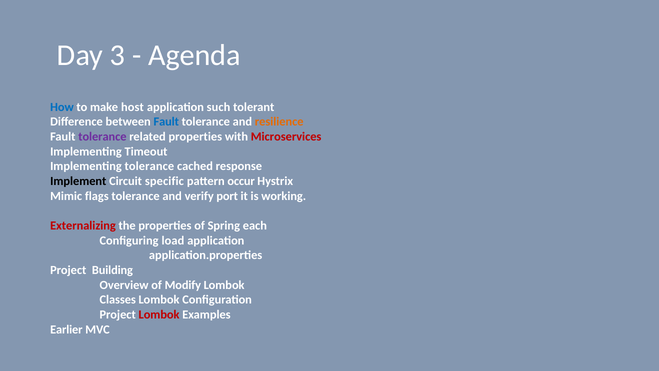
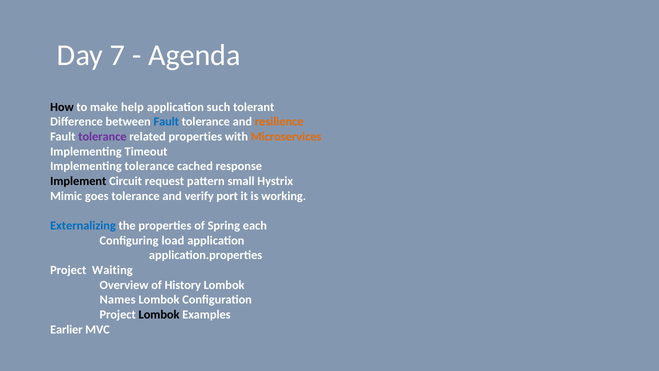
3: 3 -> 7
How colour: blue -> black
host: host -> help
Microservices colour: red -> orange
specific: specific -> request
occur: occur -> small
flags: flags -> goes
Externalizing colour: red -> blue
Building: Building -> Waiting
Modify: Modify -> History
Classes: Classes -> Names
Lombok at (159, 314) colour: red -> black
